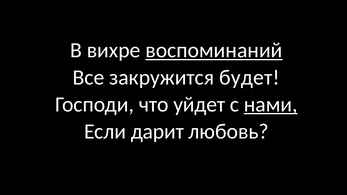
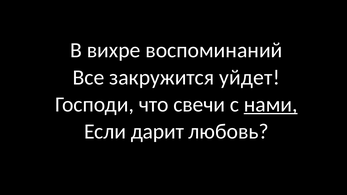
воспоминаний underline: present -> none
будет: будет -> уйдет
уйдет: уйдет -> свечи
